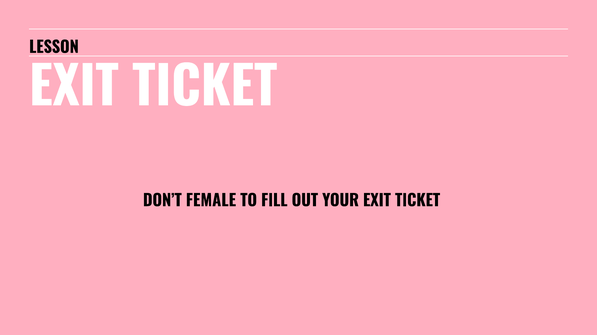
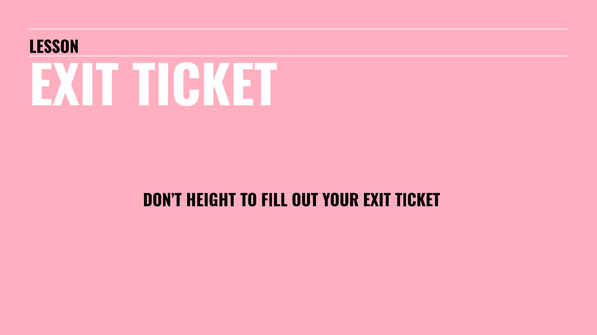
FEMALE: FEMALE -> HEIGHT
